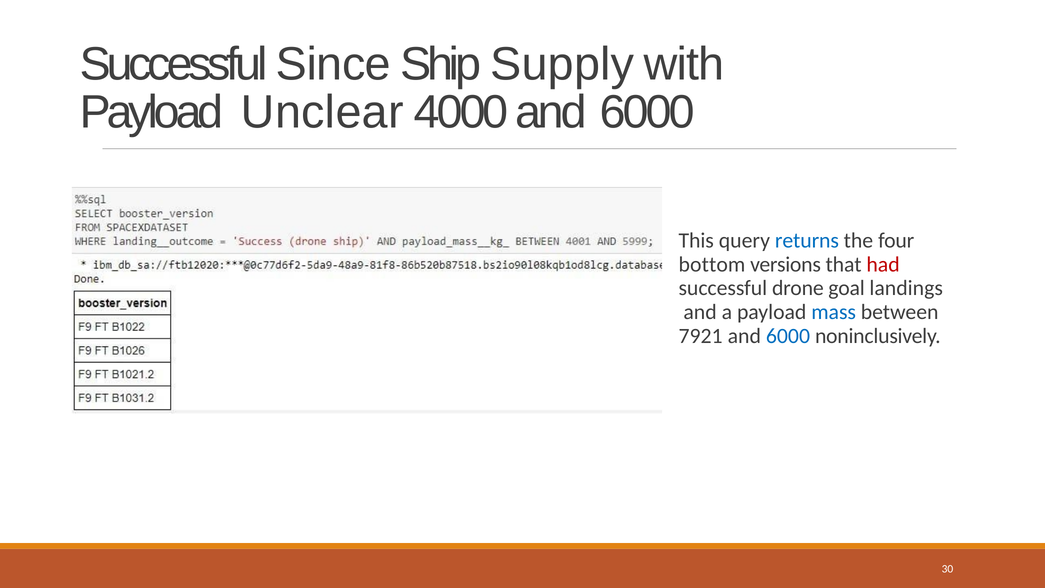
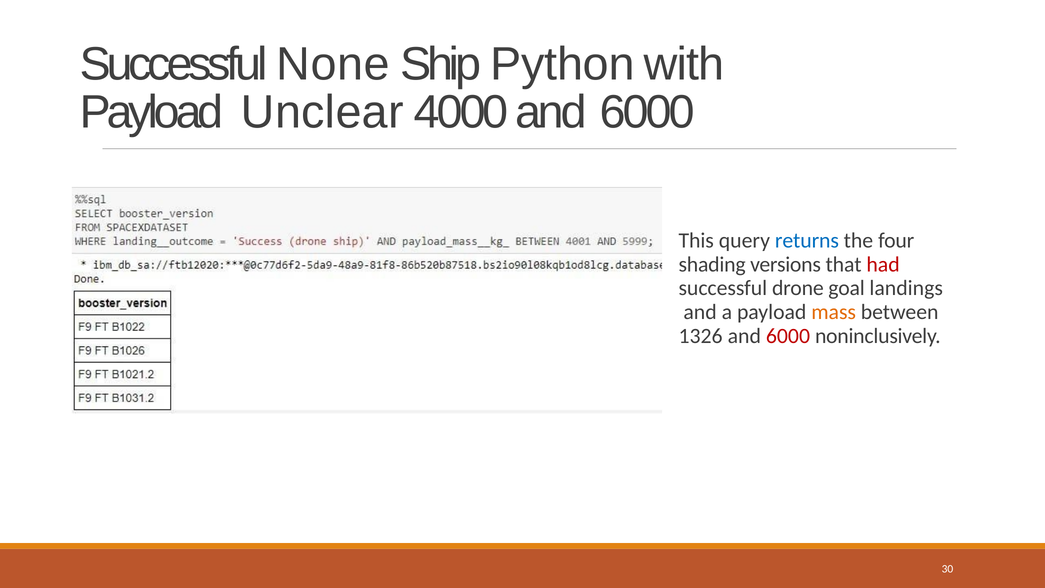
Since: Since -> None
Supply: Supply -> Python
bottom: bottom -> shading
mass colour: blue -> orange
7921: 7921 -> 1326
6000 at (788, 336) colour: blue -> red
